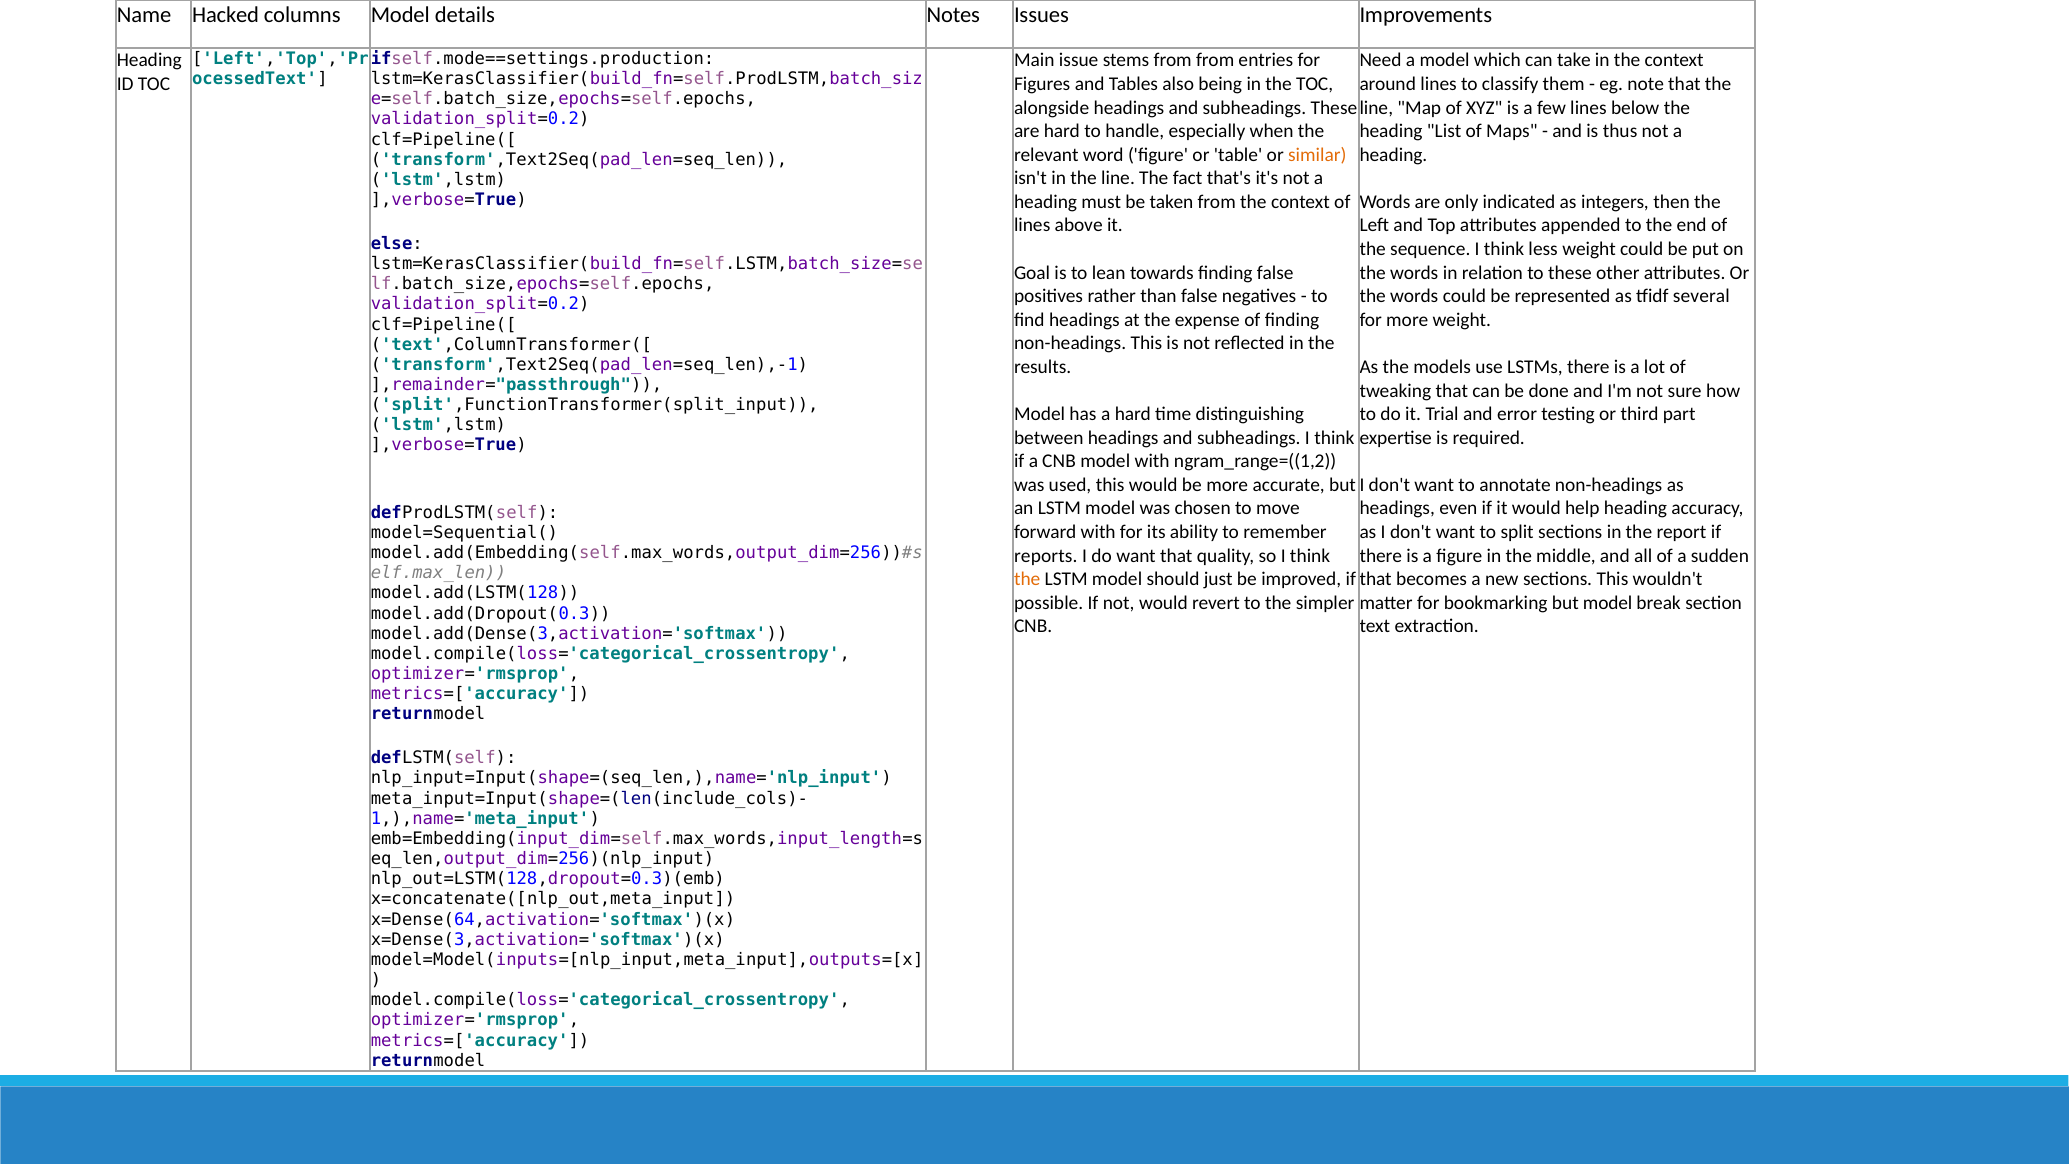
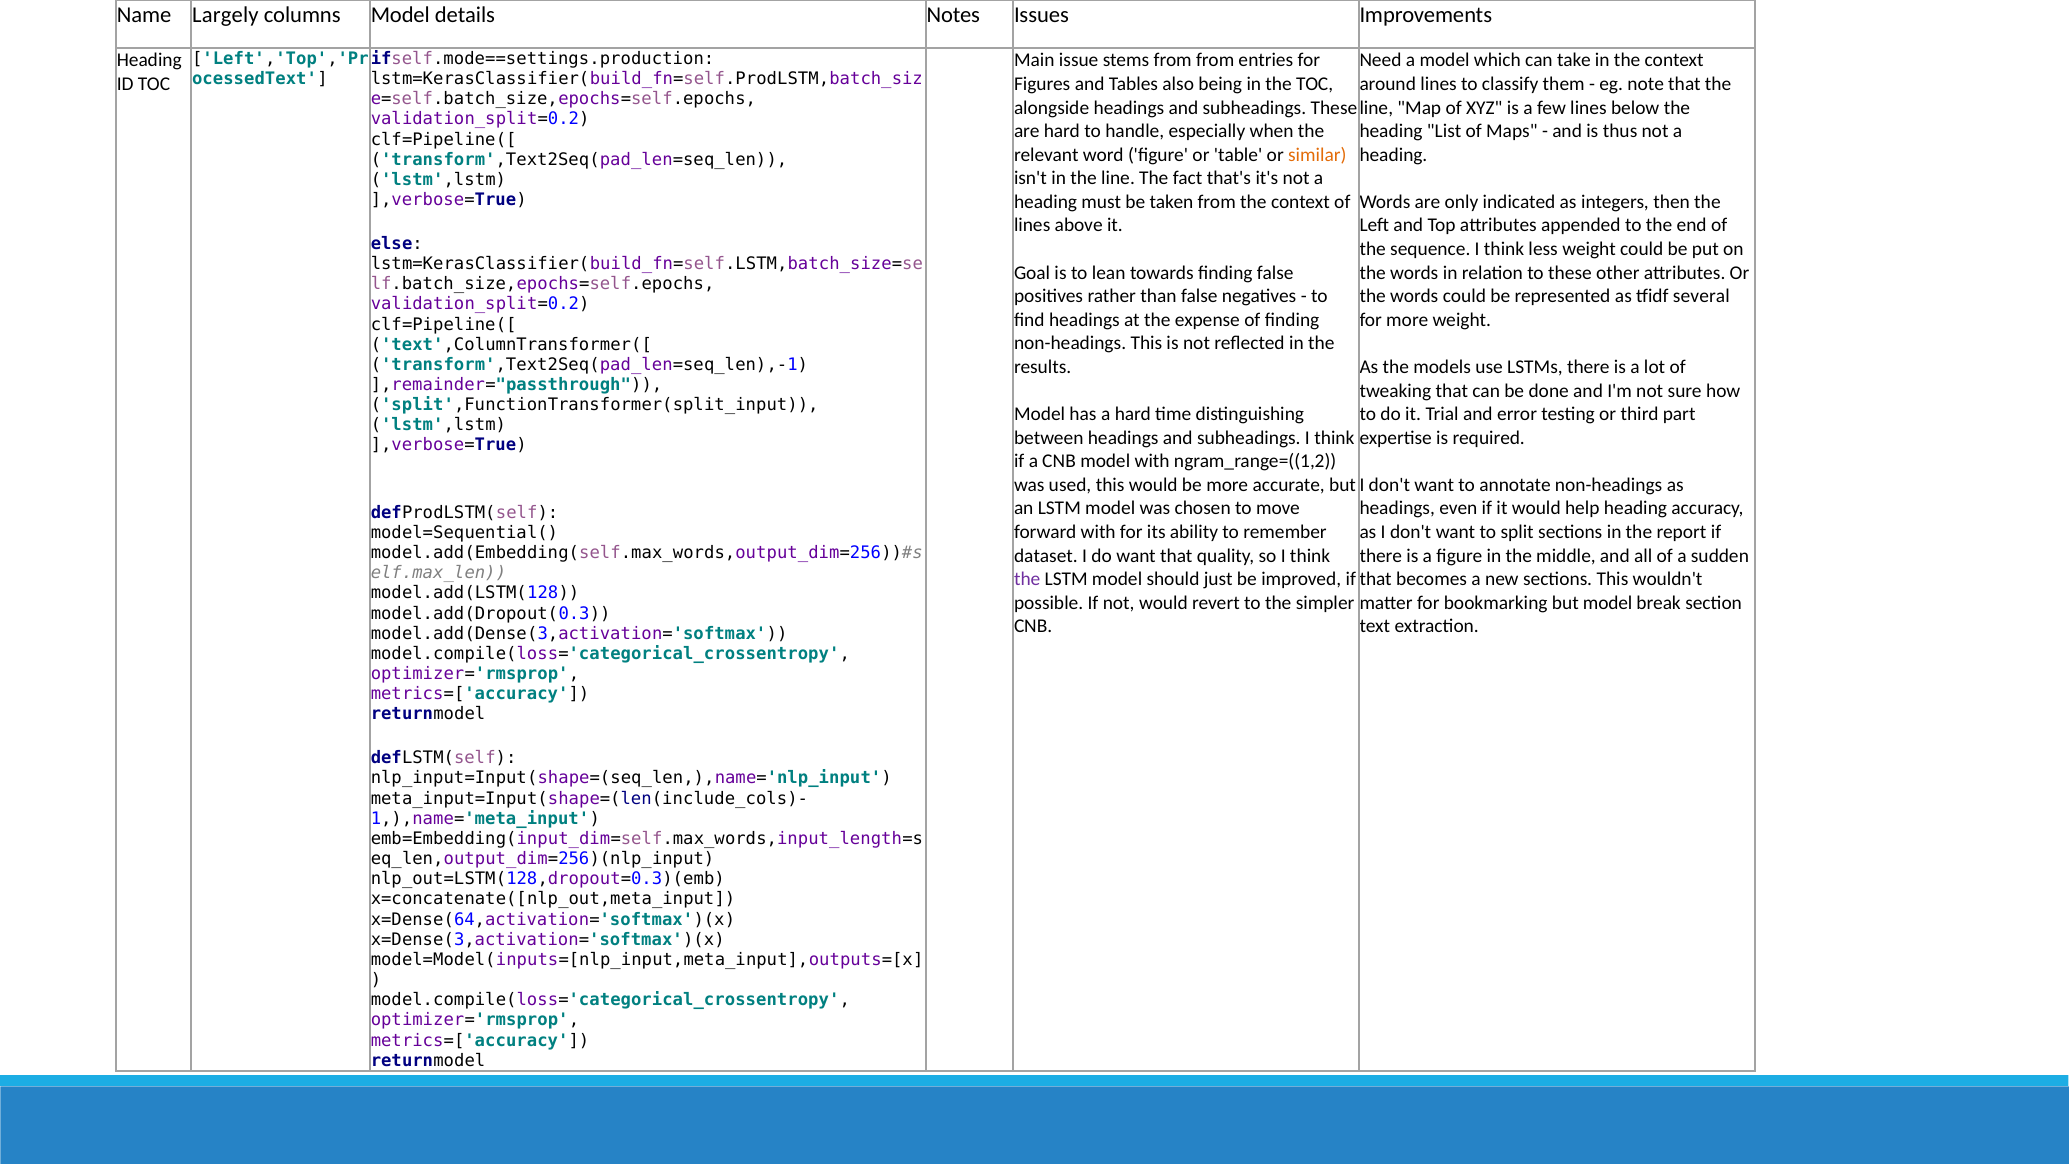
Hacked: Hacked -> Largely
reports: reports -> dataset
the at (1027, 579) colour: orange -> purple
